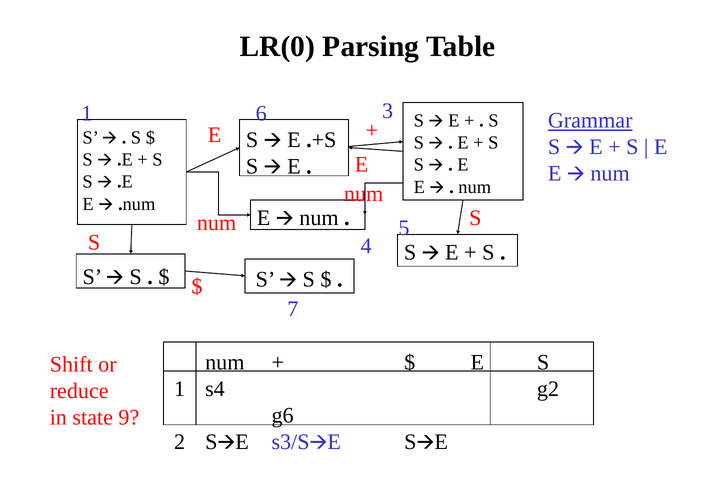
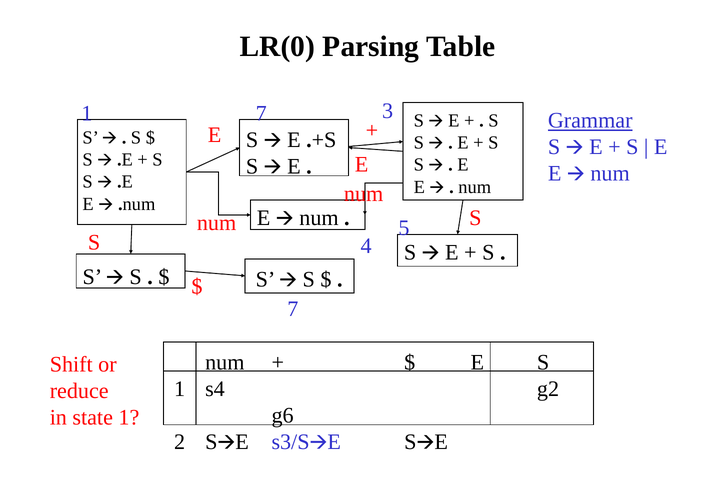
1 6: 6 -> 7
state 9: 9 -> 1
